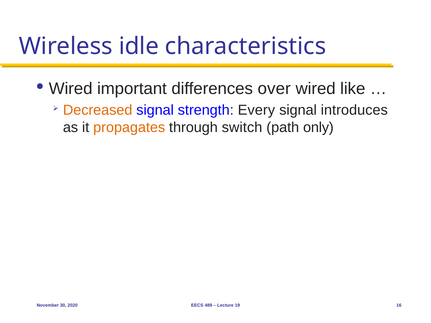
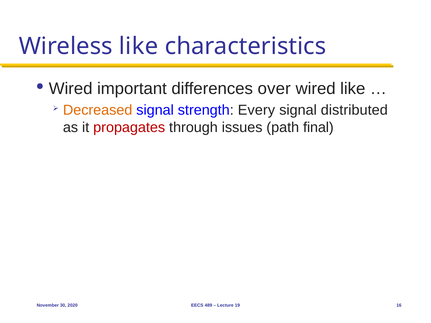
Wireless idle: idle -> like
introduces: introduces -> distributed
propagates colour: orange -> red
switch: switch -> issues
only: only -> final
